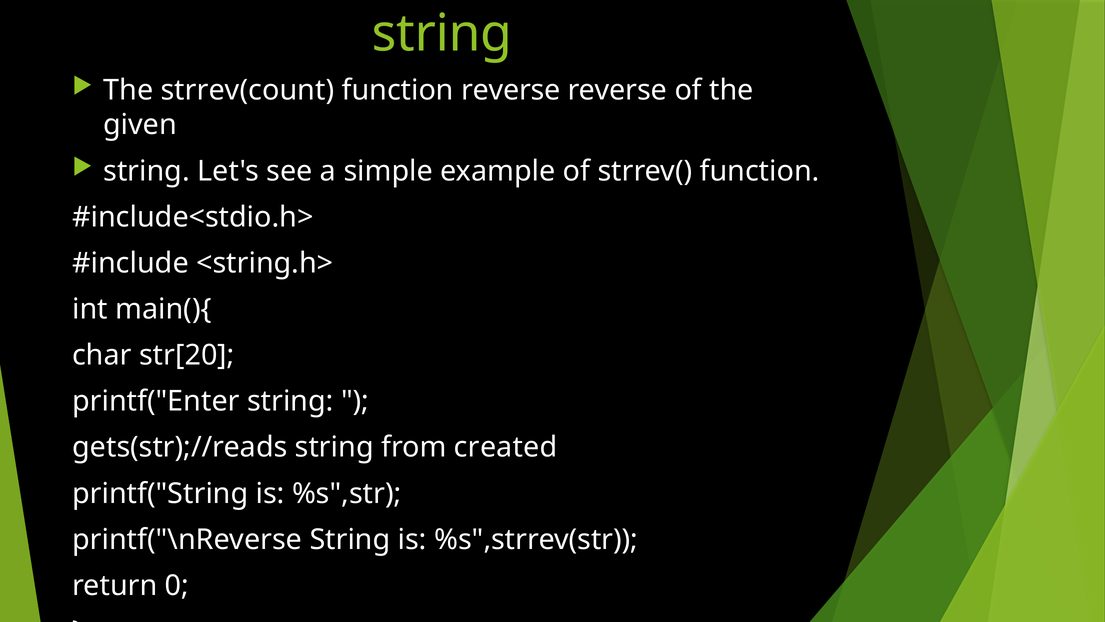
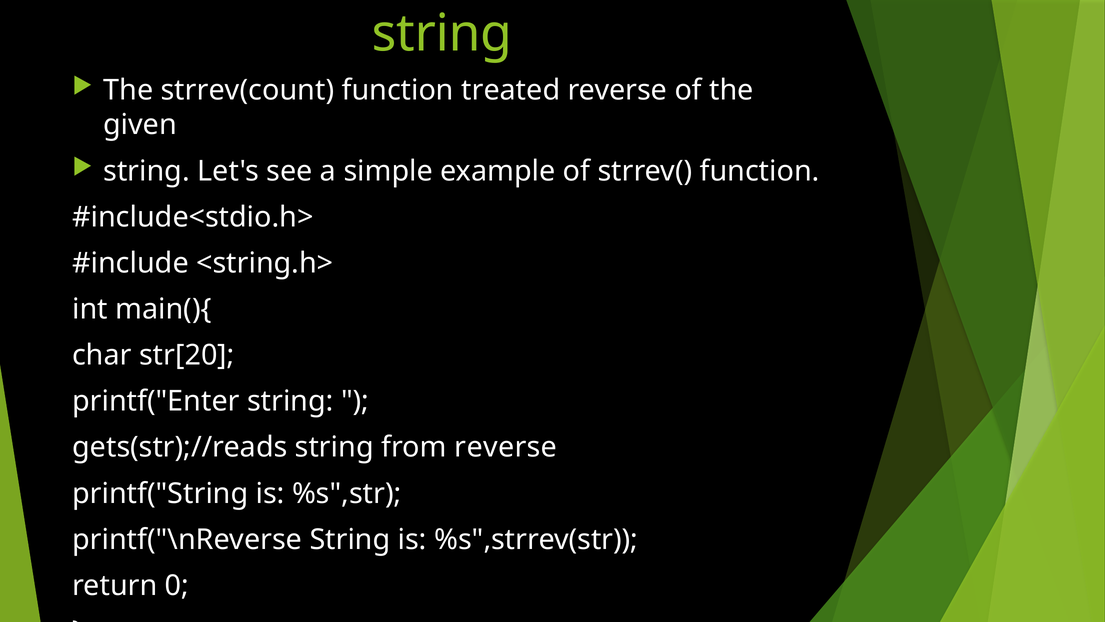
function reverse: reverse -> treated
from created: created -> reverse
